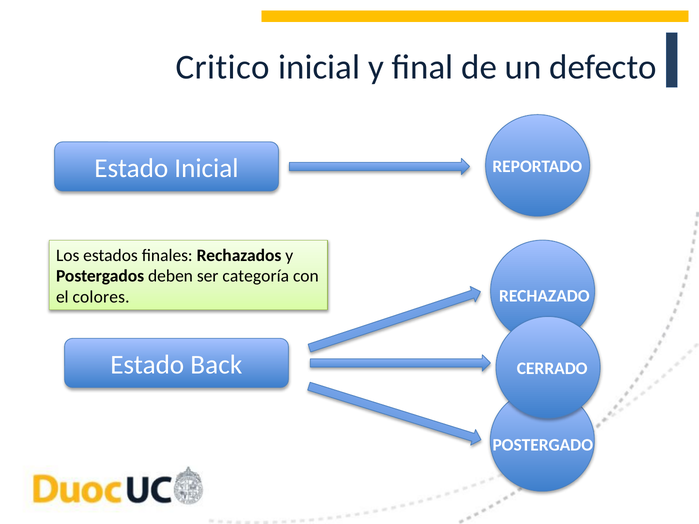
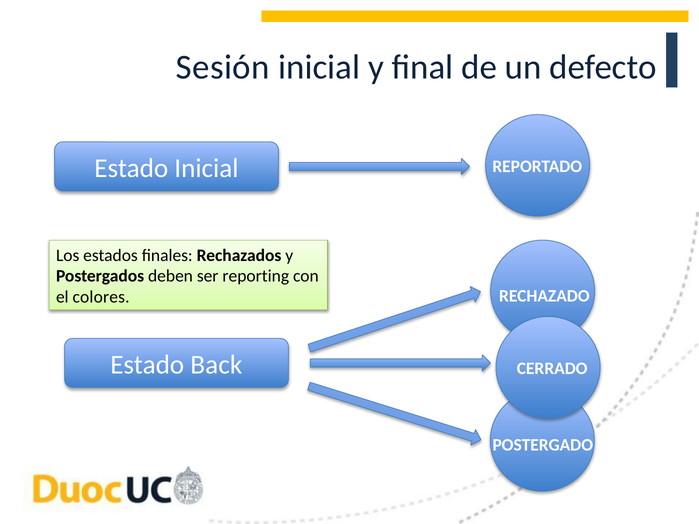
Critico: Critico -> Sesión
categoría: categoría -> reporting
